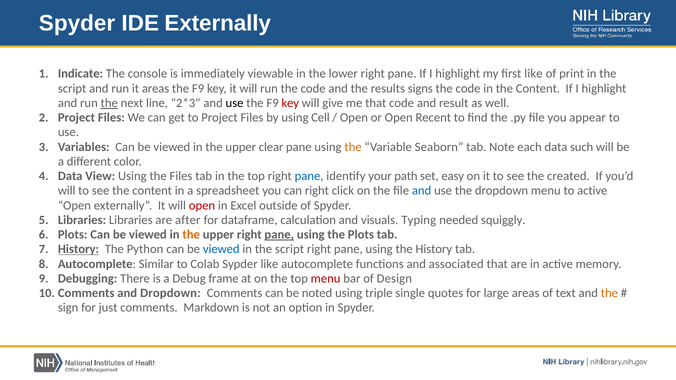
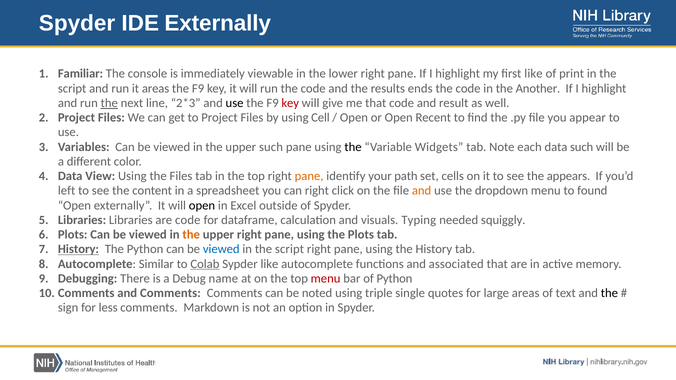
Indicate: Indicate -> Familiar
signs: signs -> ends
in the Content: Content -> Another
upper clear: clear -> such
the at (353, 147) colour: orange -> black
Seaborn: Seaborn -> Widgets
pane at (309, 176) colour: blue -> orange
easy: easy -> cells
created: created -> appears
will at (67, 191): will -> left
and at (422, 191) colour: blue -> orange
to active: active -> found
open at (202, 206) colour: red -> black
are after: after -> code
pane at (279, 235) underline: present -> none
Colab underline: none -> present
frame: frame -> name
of Design: Design -> Python
and Dropdown: Dropdown -> Comments
the at (609, 293) colour: orange -> black
just: just -> less
